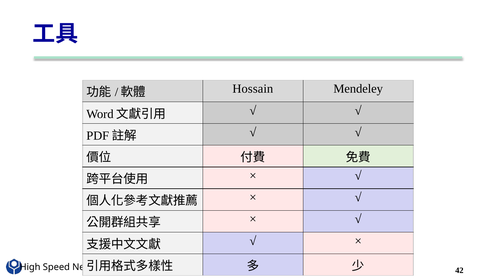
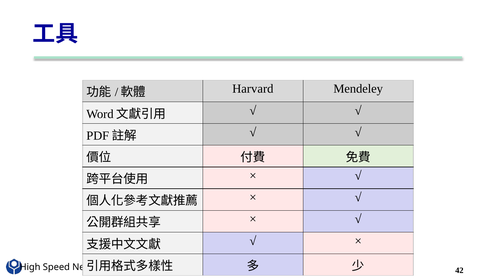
Hossain: Hossain -> Harvard
